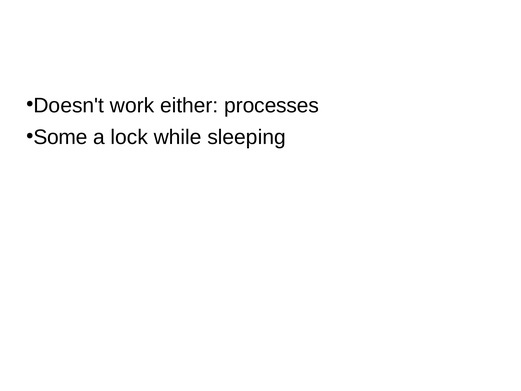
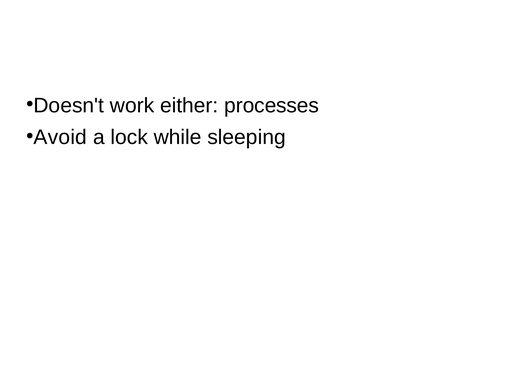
Some: Some -> Avoid
